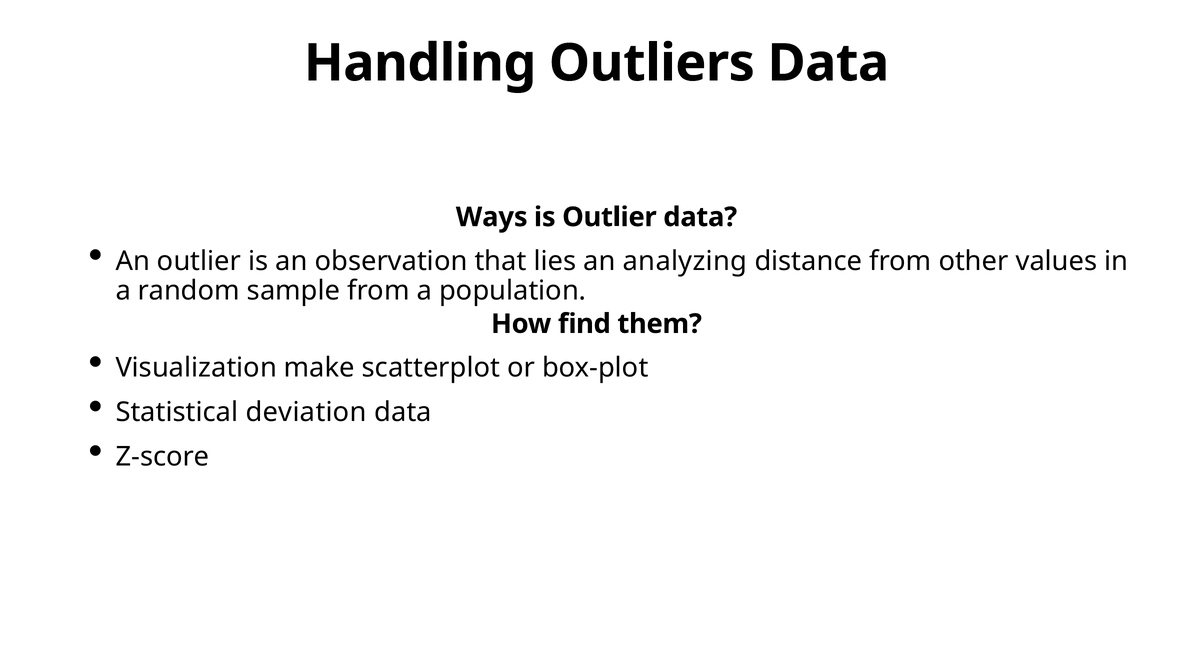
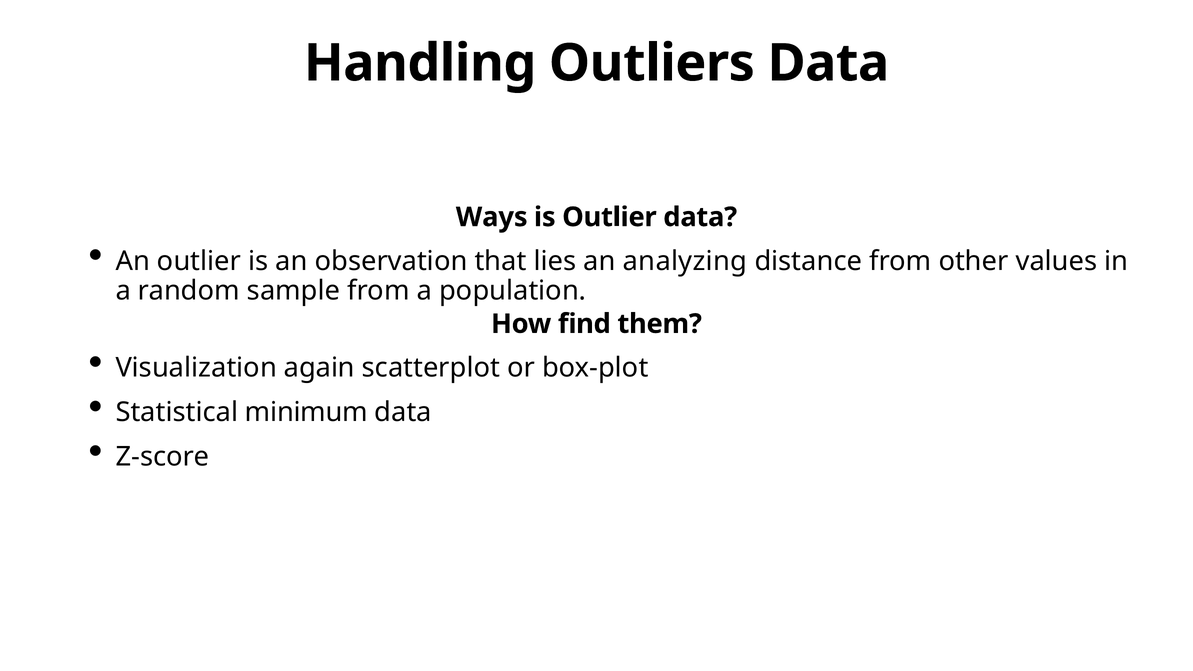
make: make -> again
deviation: deviation -> minimum
